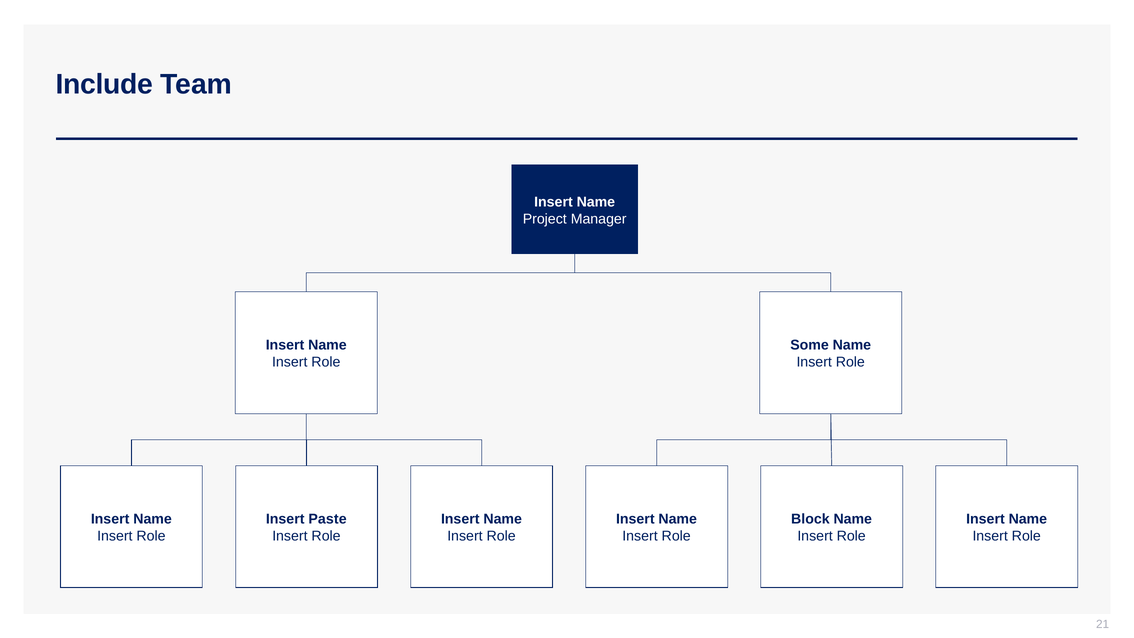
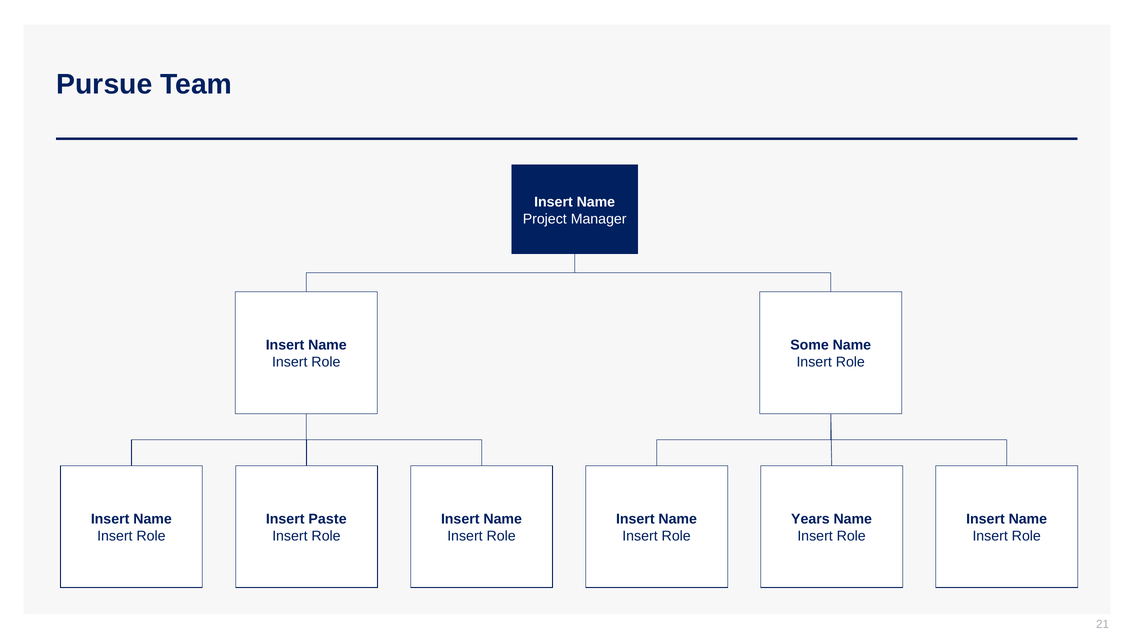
Include: Include -> Pursue
Block: Block -> Years
